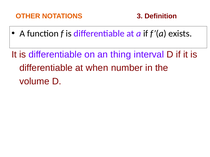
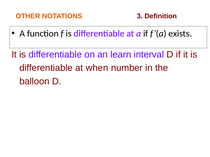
thing: thing -> learn
volume: volume -> balloon
